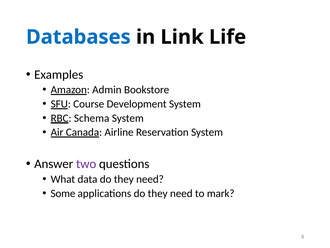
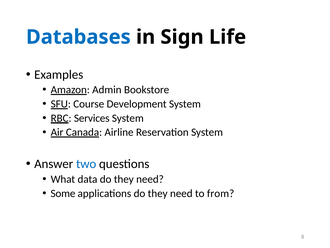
Link: Link -> Sign
Schema: Schema -> Services
two colour: purple -> blue
mark: mark -> from
